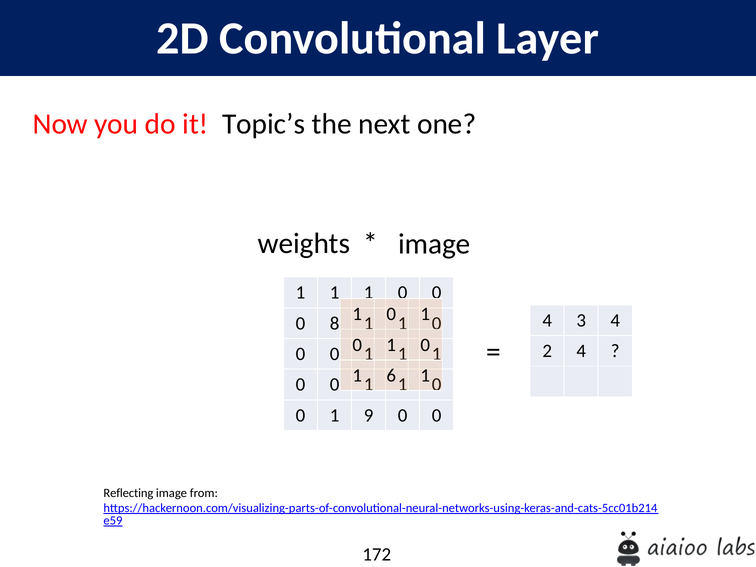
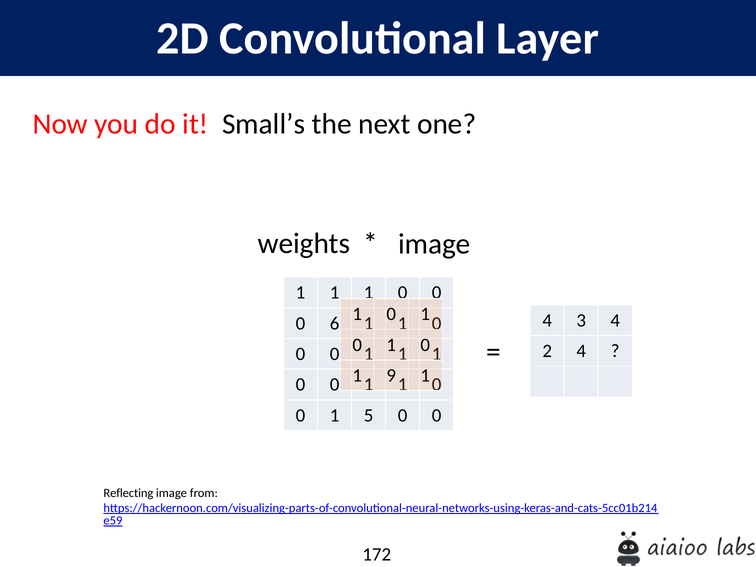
Topic’s: Topic’s -> Small’s
8: 8 -> 6
6: 6 -> 9
9: 9 -> 5
